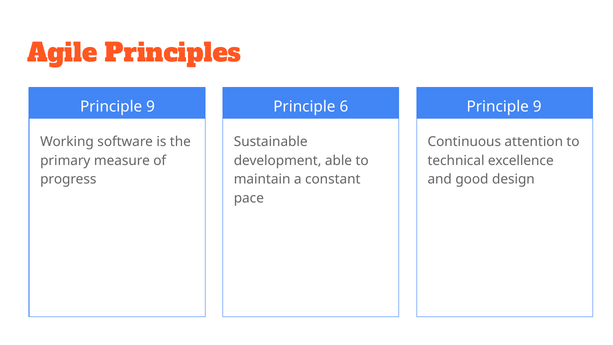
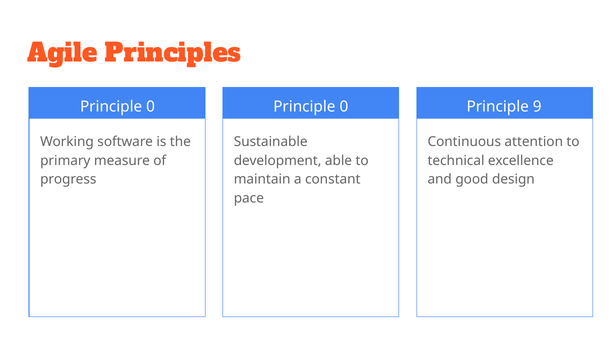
9 at (151, 107): 9 -> 0
6 at (344, 107): 6 -> 0
